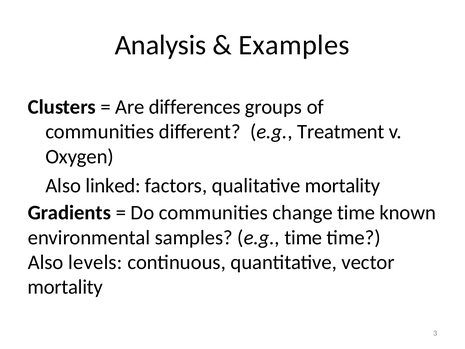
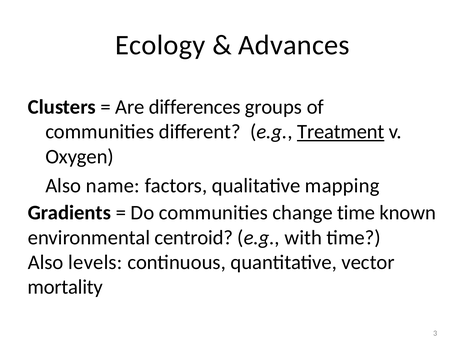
Analysis: Analysis -> Ecology
Examples: Examples -> Advances
Treatment underline: none -> present
linked: linked -> name
qualitative mortality: mortality -> mapping
samples: samples -> centroid
e.g time: time -> with
